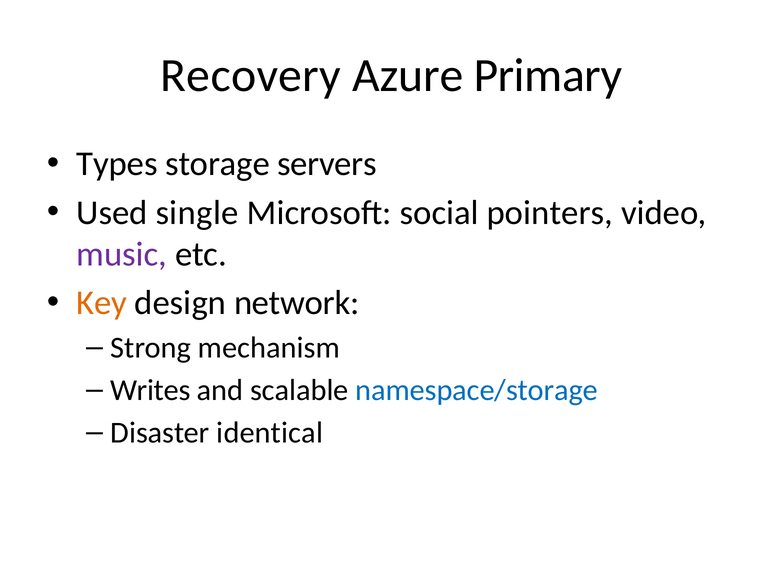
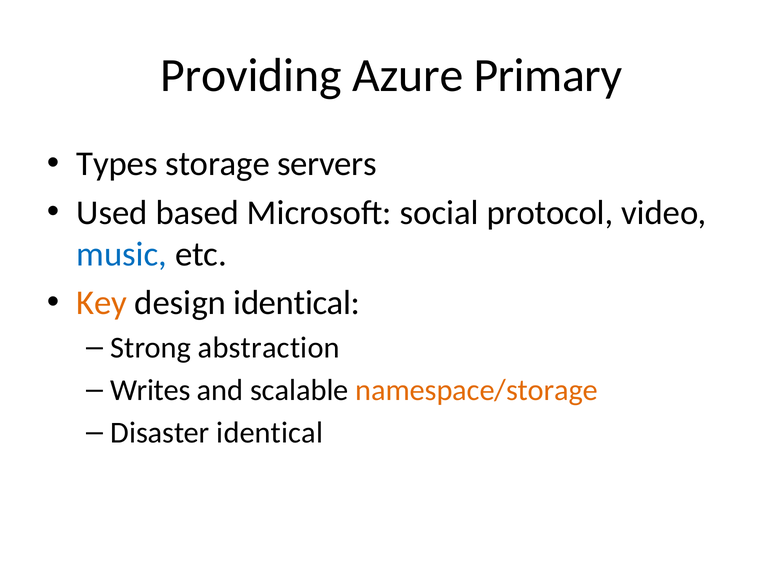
Recovery: Recovery -> Providing
single: single -> based
pointers: pointers -> protocol
music colour: purple -> blue
design network: network -> identical
mechanism: mechanism -> abstraction
namespace/storage colour: blue -> orange
